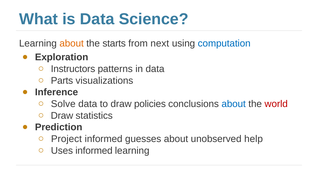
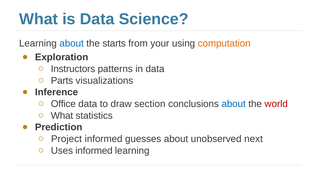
about at (72, 43) colour: orange -> blue
next: next -> your
computation colour: blue -> orange
Solve: Solve -> Office
policies: policies -> section
Draw at (62, 116): Draw -> What
help: help -> next
